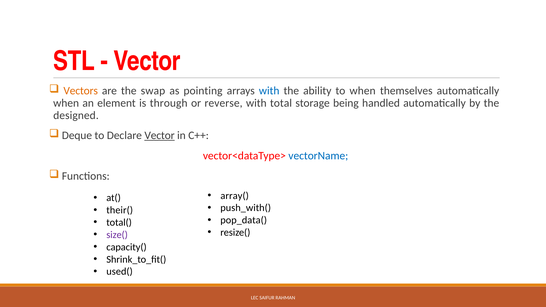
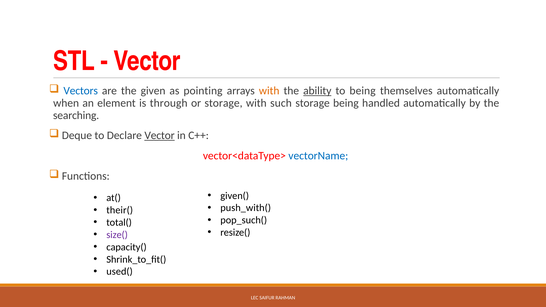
Vectors colour: orange -> blue
swap: swap -> given
with at (269, 91) colour: blue -> orange
ability underline: none -> present
to when: when -> being
or reverse: reverse -> storage
total: total -> such
designed: designed -> searching
array(: array( -> given(
pop_data(: pop_data( -> pop_such(
